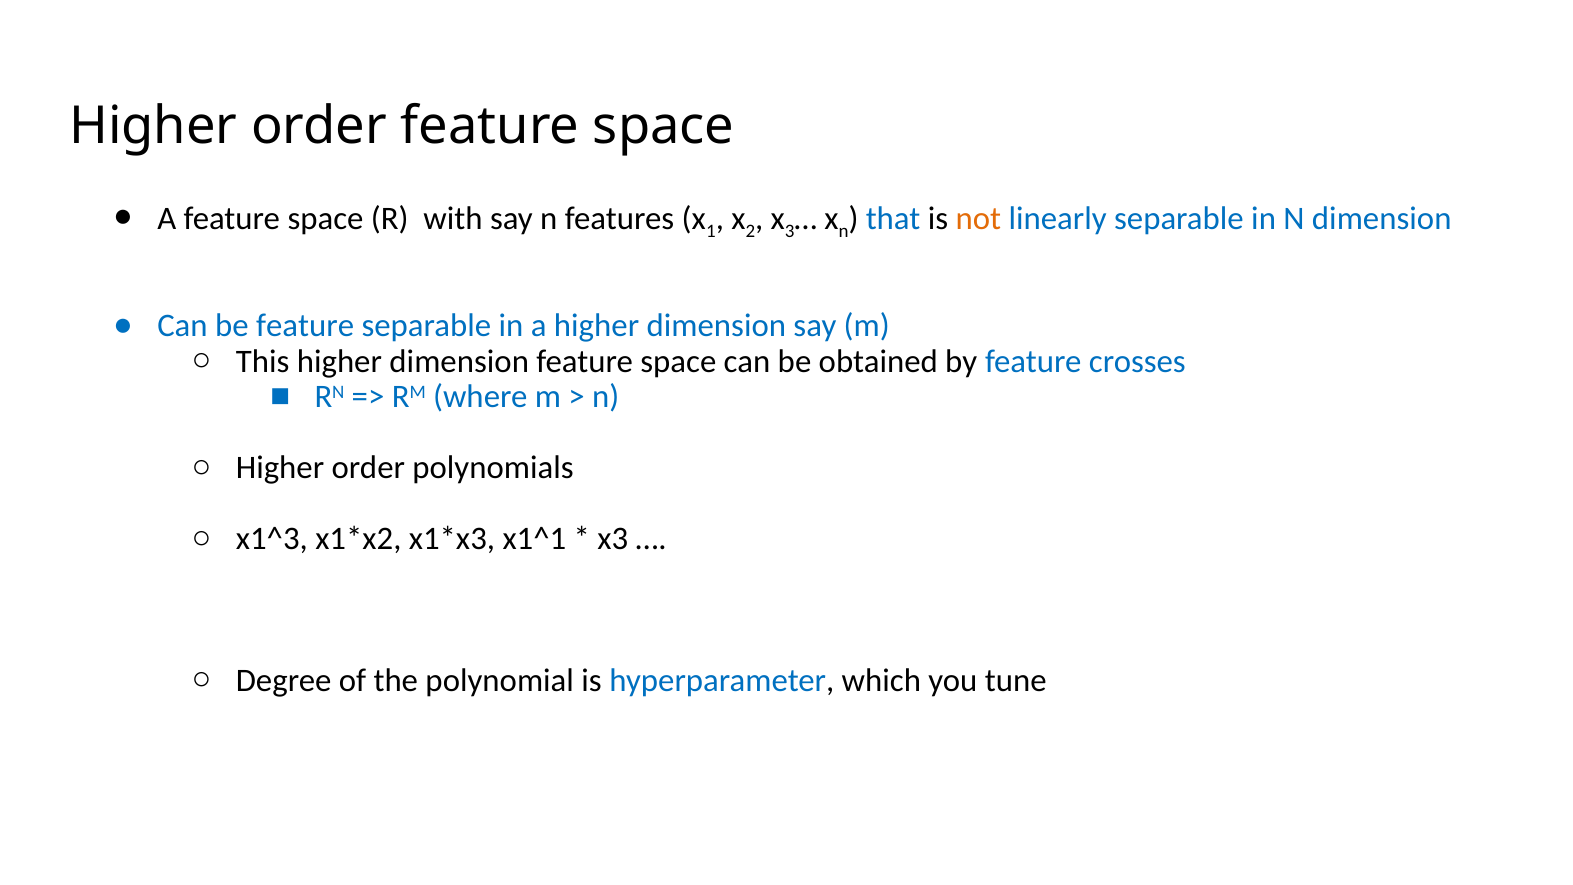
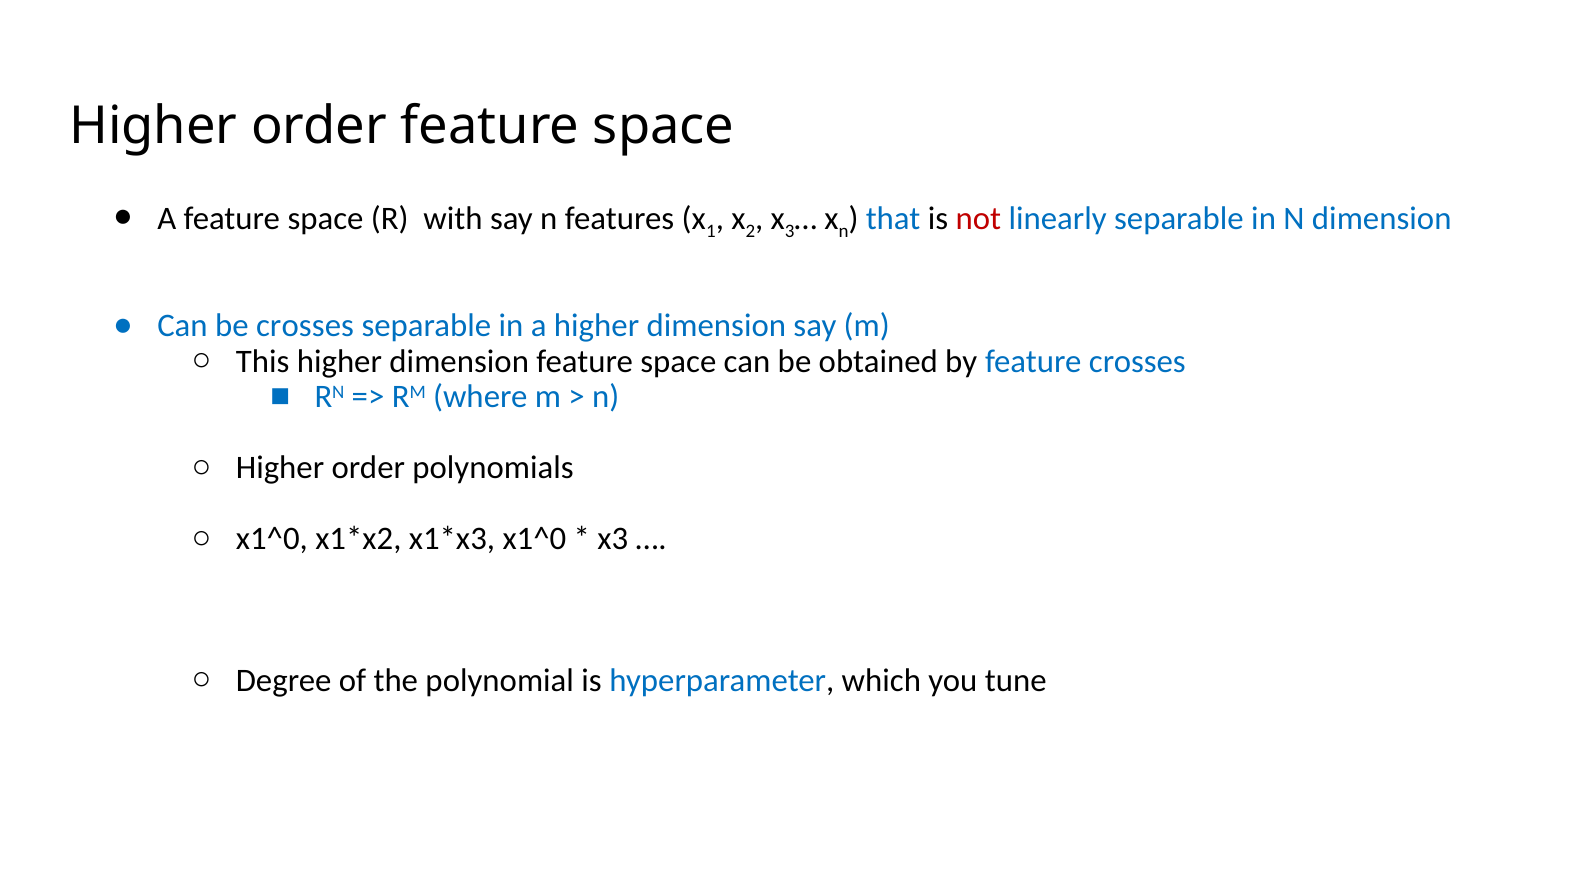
not colour: orange -> red
be feature: feature -> crosses
x1^3 at (272, 539): x1^3 -> x1^0
x1^1 at (534, 539): x1^1 -> x1^0
